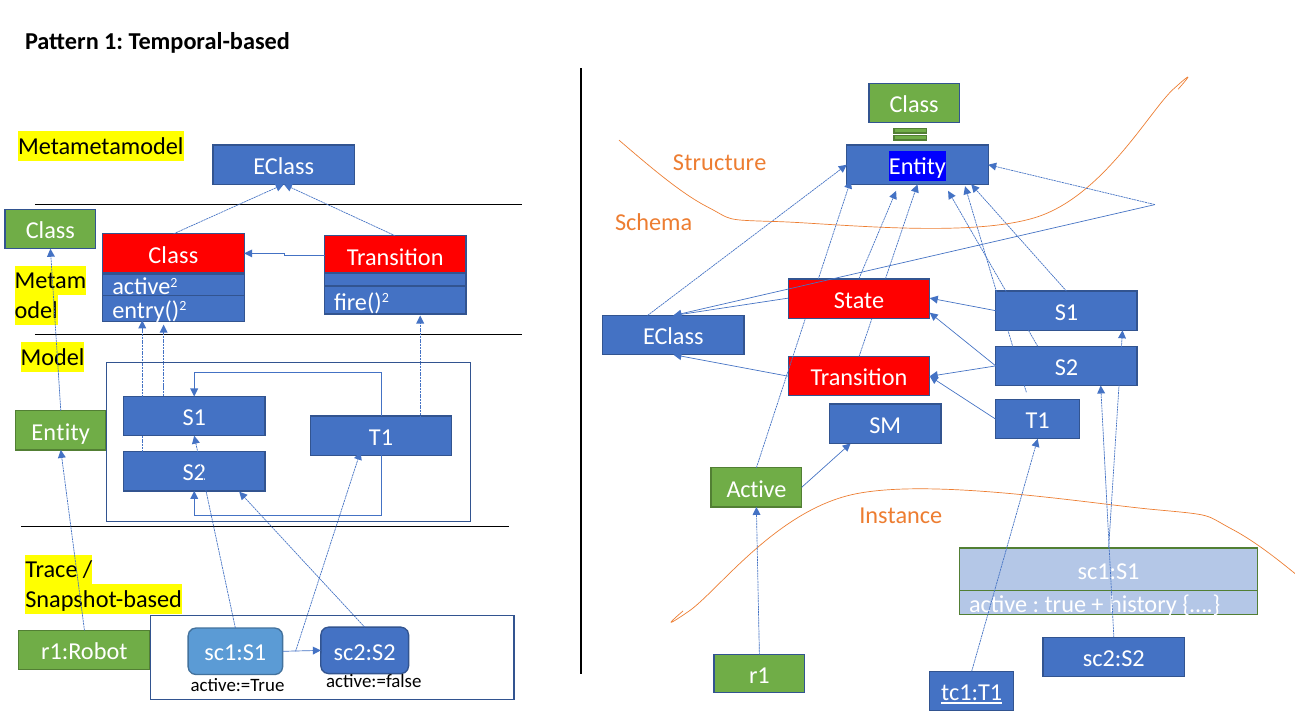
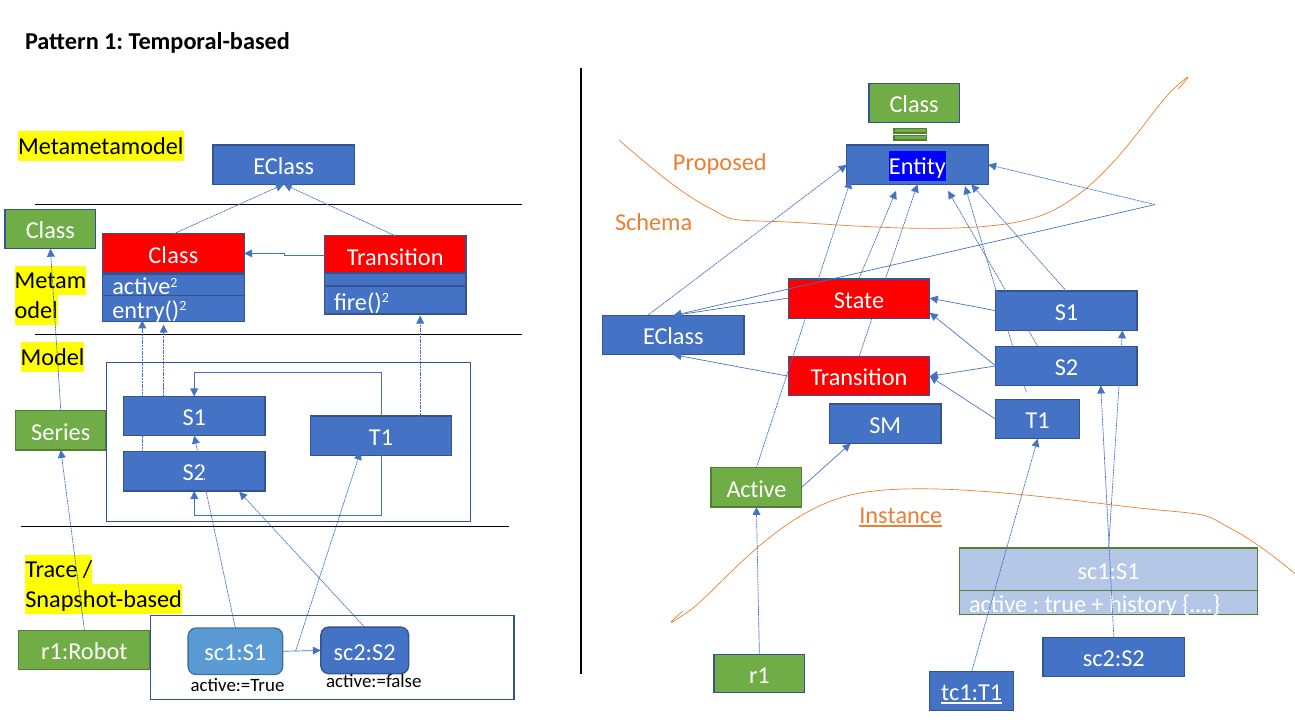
Structure: Structure -> Proposed
Entity at (61, 432): Entity -> Series
Instance underline: none -> present
